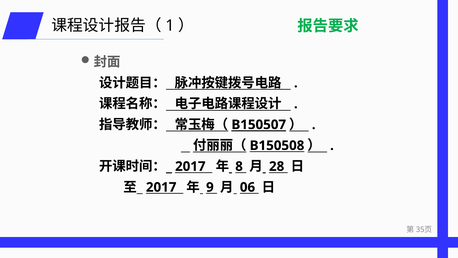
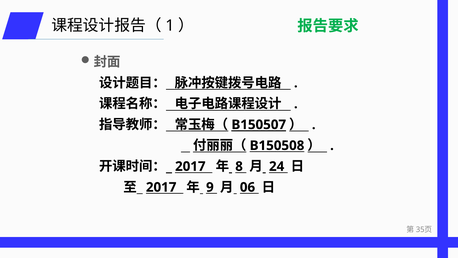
28: 28 -> 24
